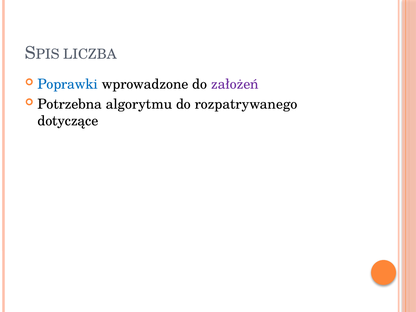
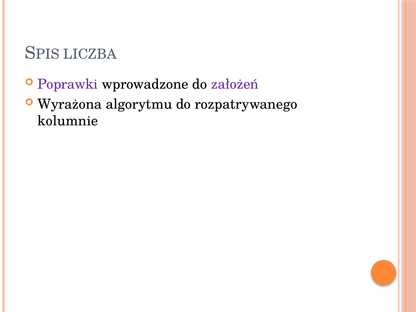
Poprawki colour: blue -> purple
Potrzebna: Potrzebna -> Wyrażona
dotyczące: dotyczące -> kolumnie
